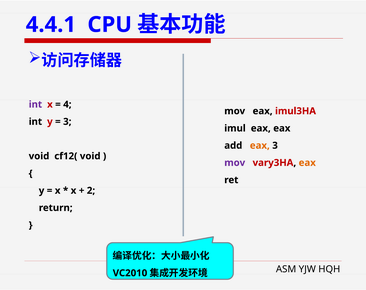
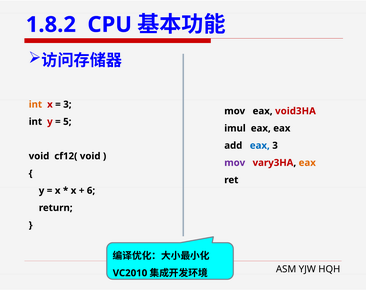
4.4.1: 4.4.1 -> 1.8.2
int at (35, 104) colour: purple -> orange
4 at (67, 104): 4 -> 3
imul3HA: imul3HA -> void3HA
3 at (67, 122): 3 -> 5
eax at (260, 145) colour: orange -> blue
2: 2 -> 6
